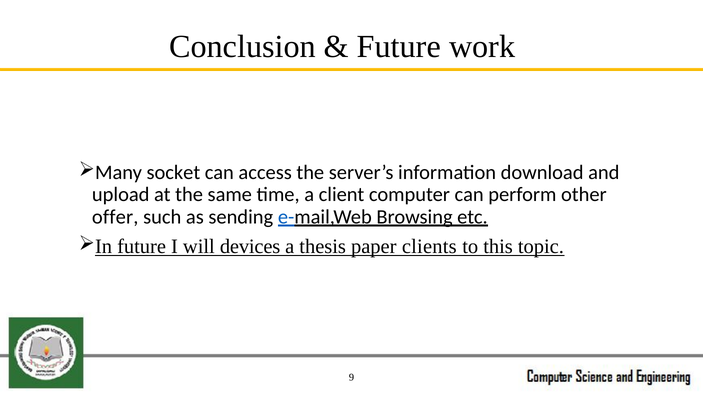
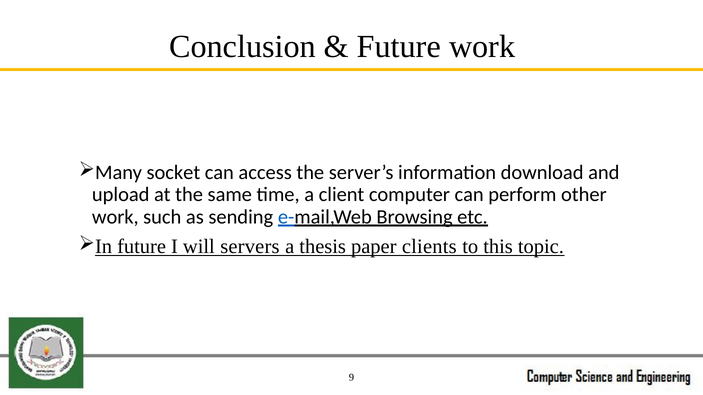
offer at (115, 217): offer -> work
devices: devices -> servers
